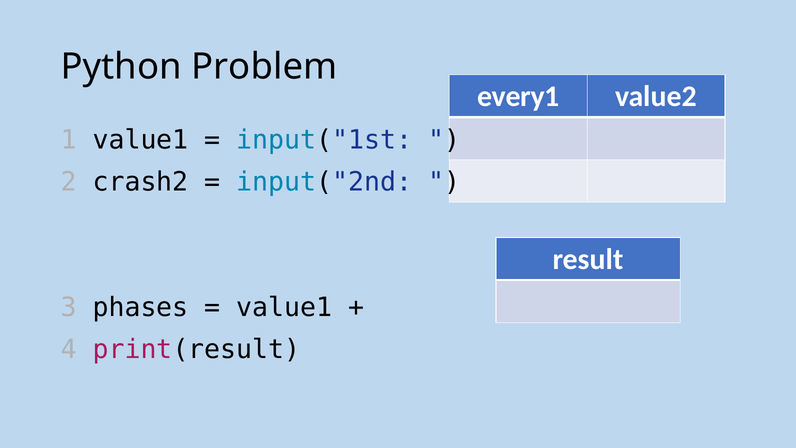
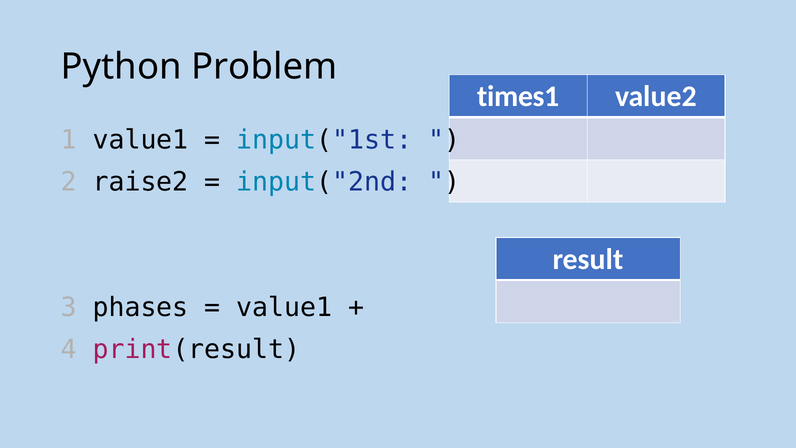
every1: every1 -> times1
crash2: crash2 -> raise2
